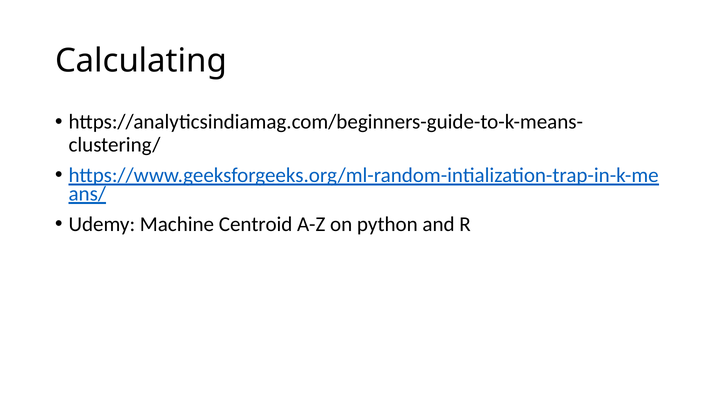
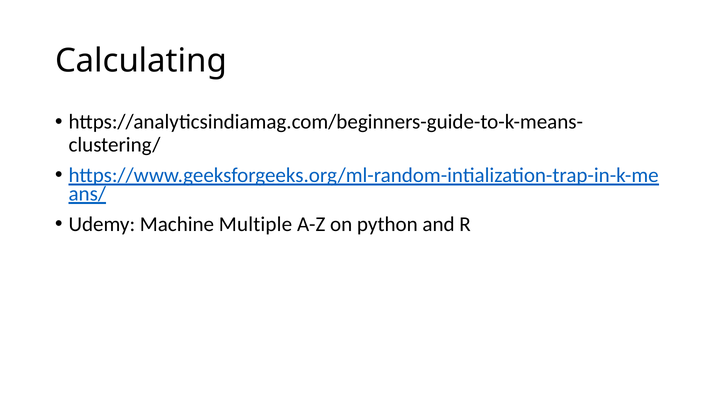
Centroid: Centroid -> Multiple
